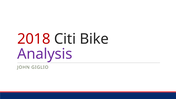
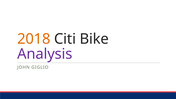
2018 colour: red -> orange
